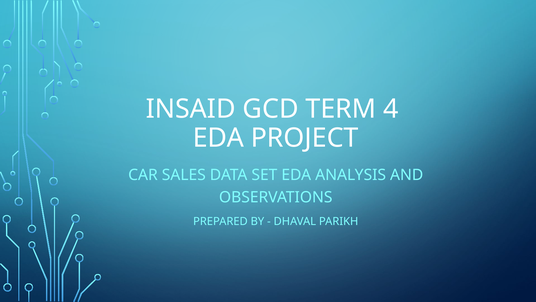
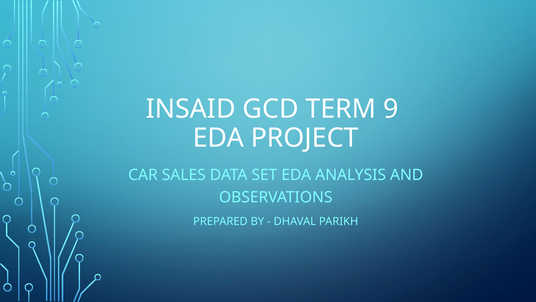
4: 4 -> 9
